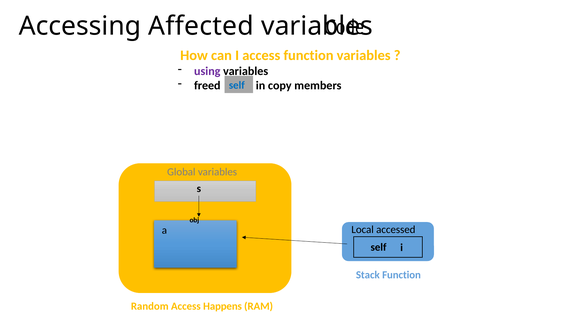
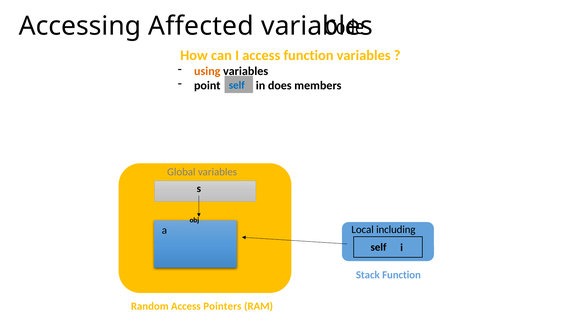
using colour: purple -> orange
freed: freed -> point
copy: copy -> does
accessed: accessed -> including
Happens: Happens -> Pointers
